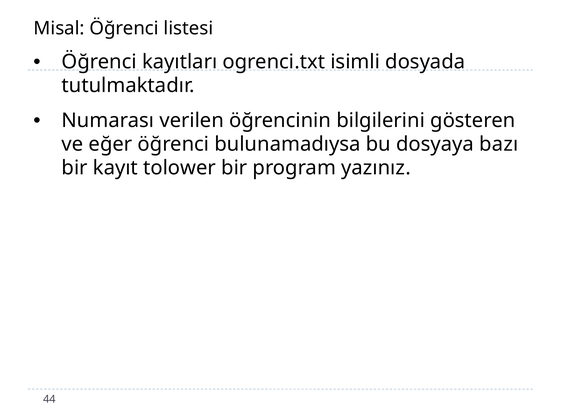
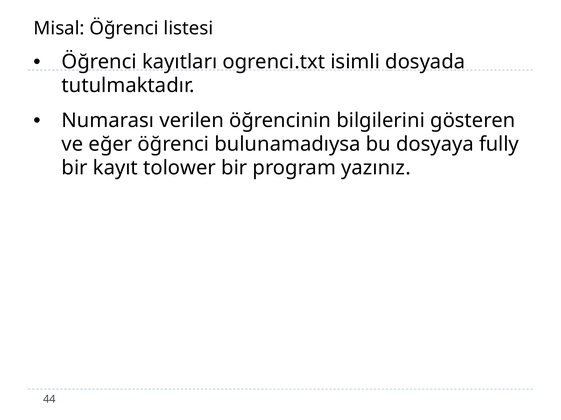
bazı: bazı -> fully
